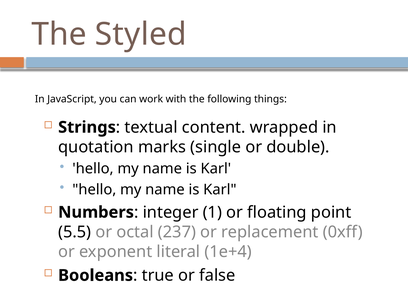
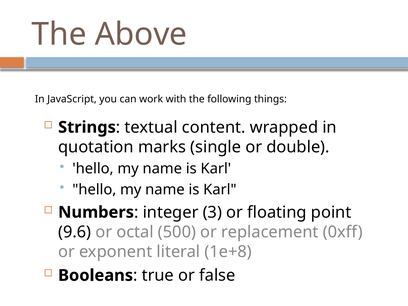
Styled: Styled -> Above
1: 1 -> 3
5.5: 5.5 -> 9.6
237: 237 -> 500
1e+4: 1e+4 -> 1e+8
